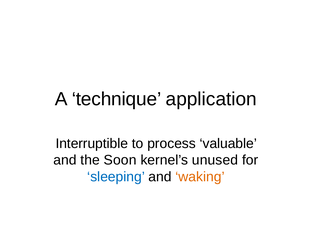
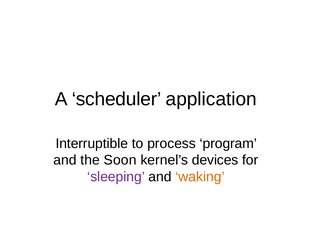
technique: technique -> scheduler
valuable: valuable -> program
unused: unused -> devices
sleeping colour: blue -> purple
